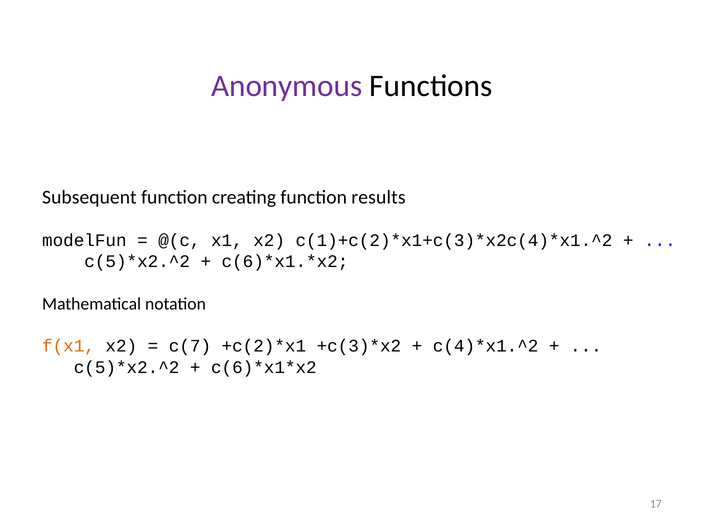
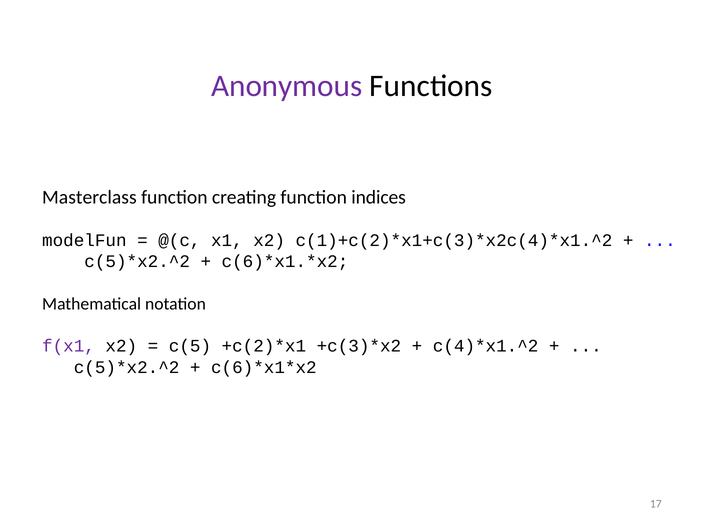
Subsequent: Subsequent -> Masterclass
results: results -> indices
f(x1 colour: orange -> purple
c(7: c(7 -> c(5
